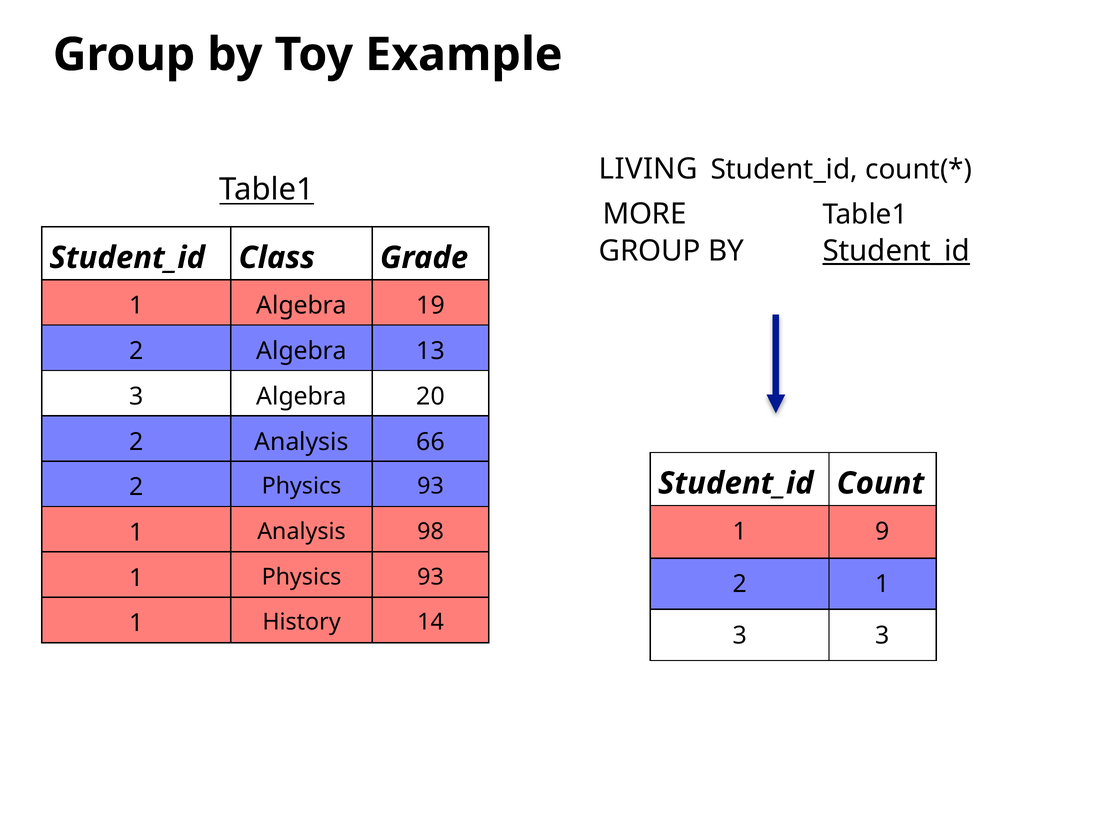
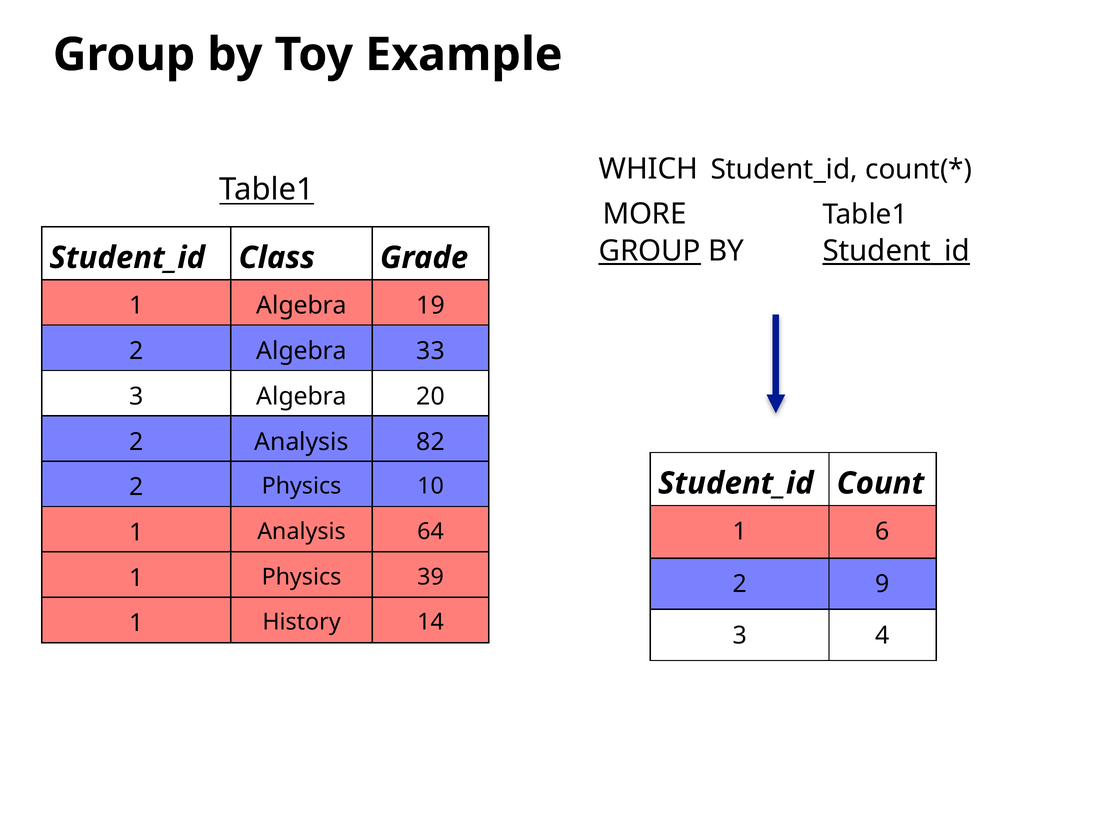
LIVING: LIVING -> WHICH
GROUP at (650, 251) underline: none -> present
13: 13 -> 33
66: 66 -> 82
2 Physics 93: 93 -> 10
9: 9 -> 6
98: 98 -> 64
1 Physics 93: 93 -> 39
2 1: 1 -> 9
3 3: 3 -> 4
